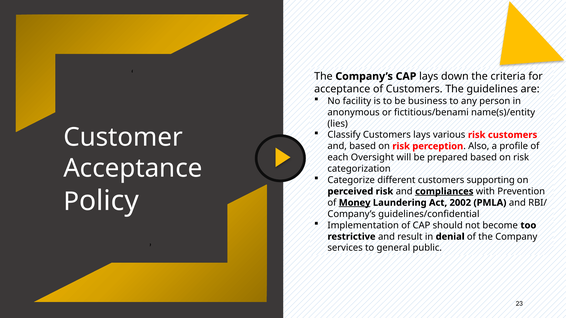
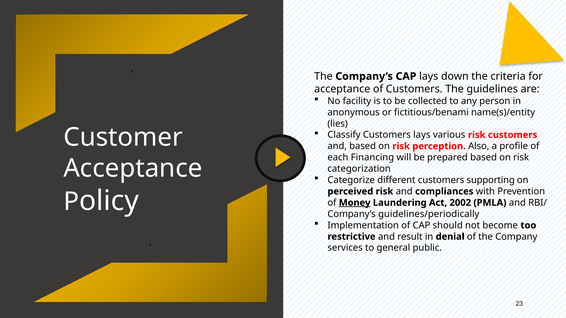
business: business -> collected
Oversight: Oversight -> Financing
compliances underline: present -> none
guidelines/confidential: guidelines/confidential -> guidelines/periodically
